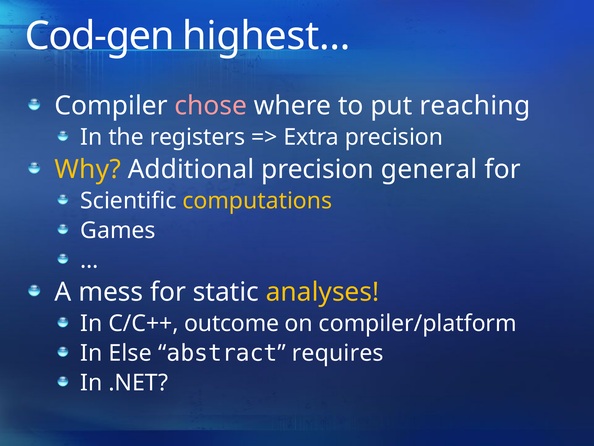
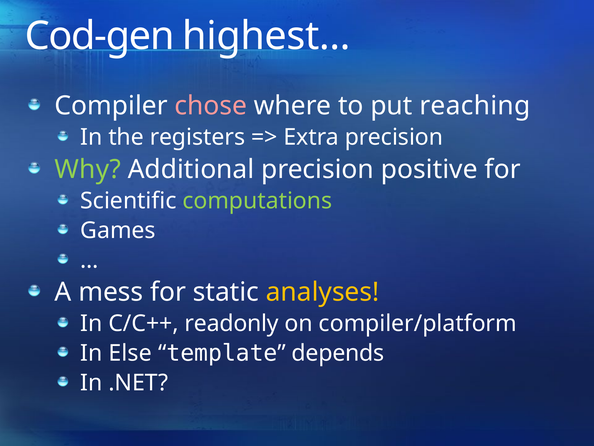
Why colour: yellow -> light green
general: general -> positive
computations colour: yellow -> light green
outcome: outcome -> readonly
abstract: abstract -> template
requires: requires -> depends
